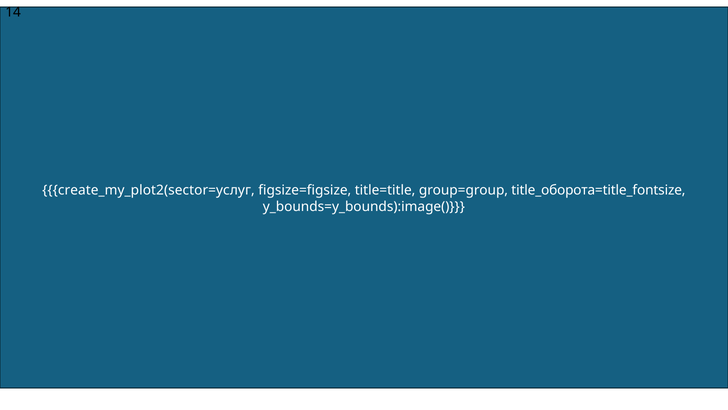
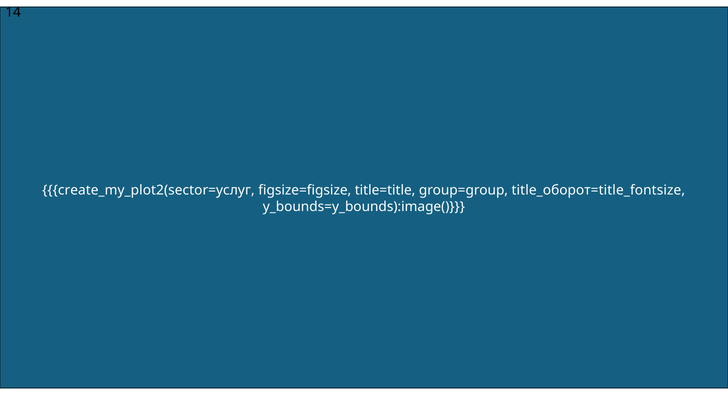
title_оборота=title_fontsize: title_оборота=title_fontsize -> title_оборот=title_fontsize
